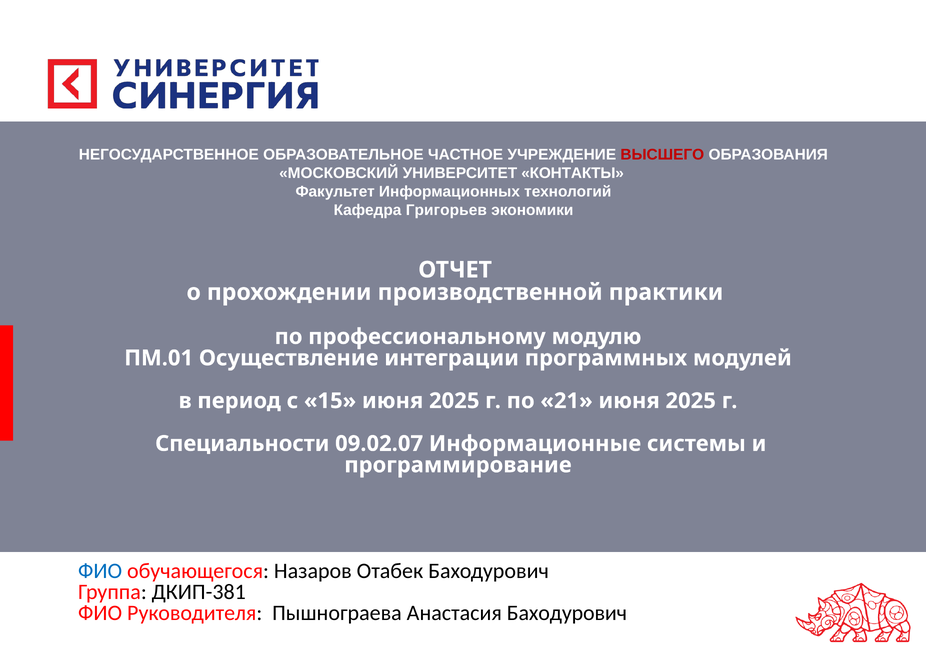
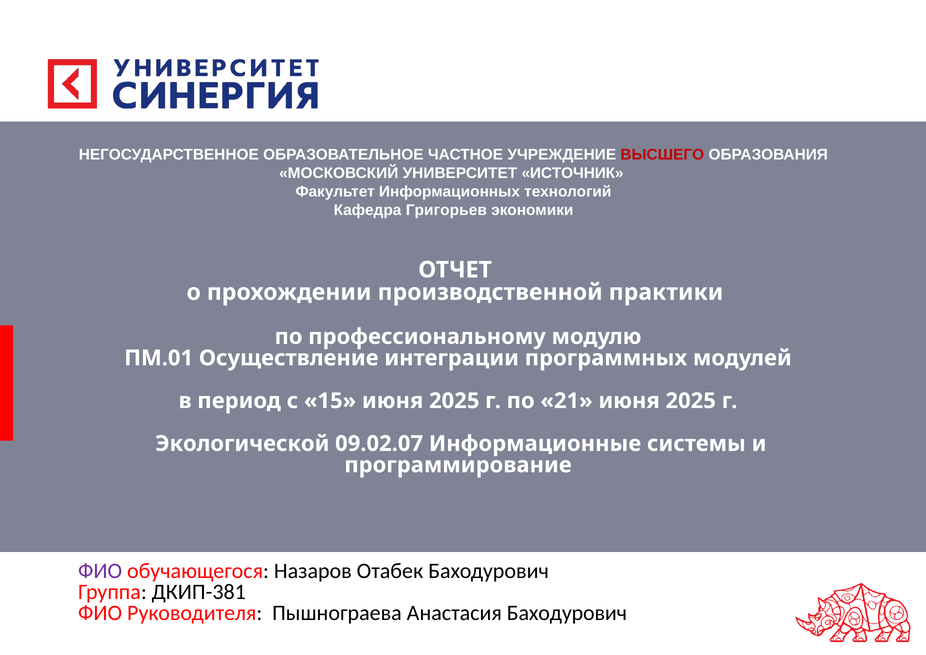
КОНТАКТЫ: КОНТАКТЫ -> ИСТОЧНИК
Специальности: Специальности -> Экологической
ФИО at (100, 571) colour: blue -> purple
